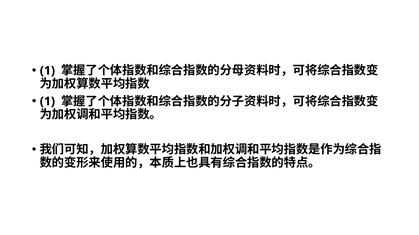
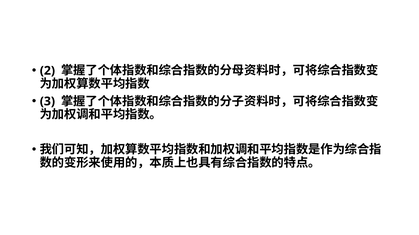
1 at (47, 71): 1 -> 2
1 at (47, 102): 1 -> 3
